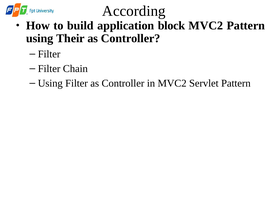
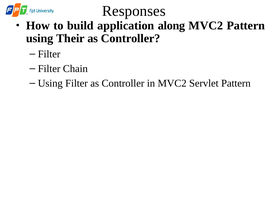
According: According -> Responses
block: block -> along
